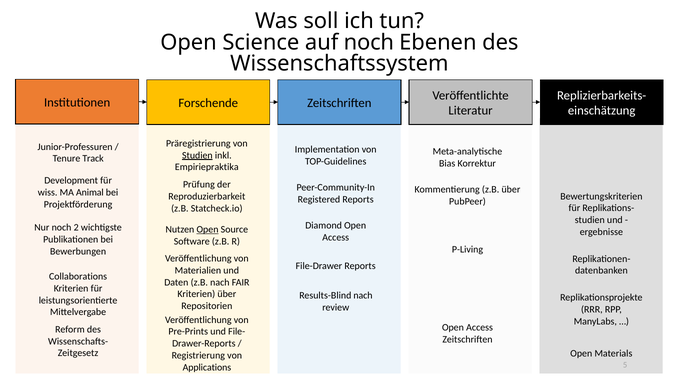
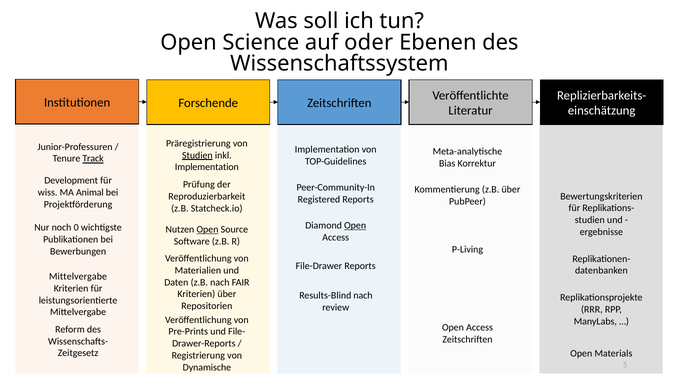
auf noch: noch -> oder
Track underline: none -> present
Empiriepraktika at (207, 167): Empiriepraktika -> Implementation
Open at (355, 225) underline: none -> present
2: 2 -> 0
Collaborations at (78, 276): Collaborations -> Mittelvergabe
Applications: Applications -> Dynamische
